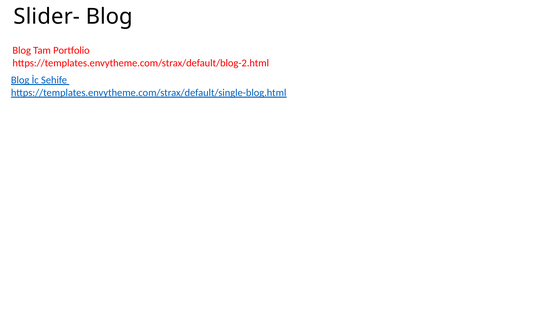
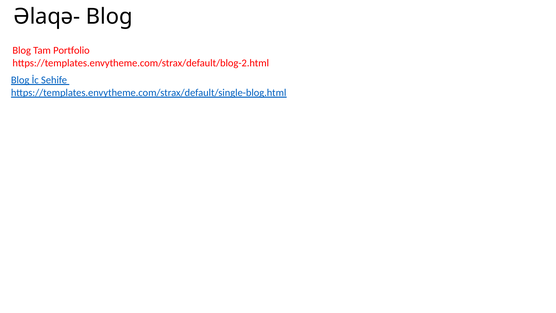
Slider-: Slider- -> Əlaqə-
